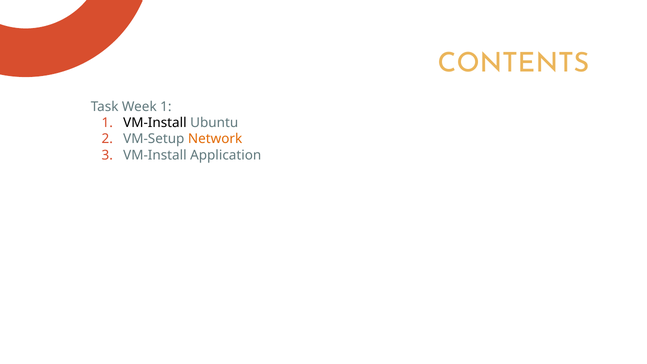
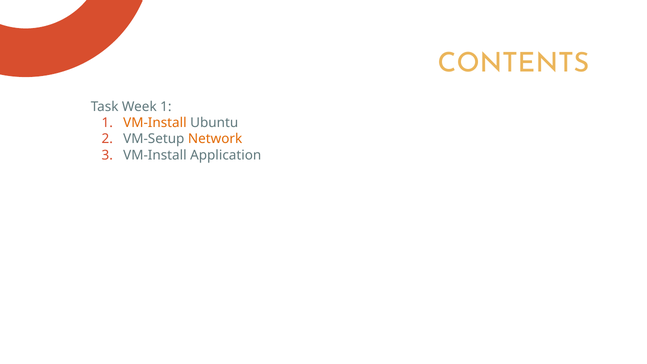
VM-Install at (155, 123) colour: black -> orange
